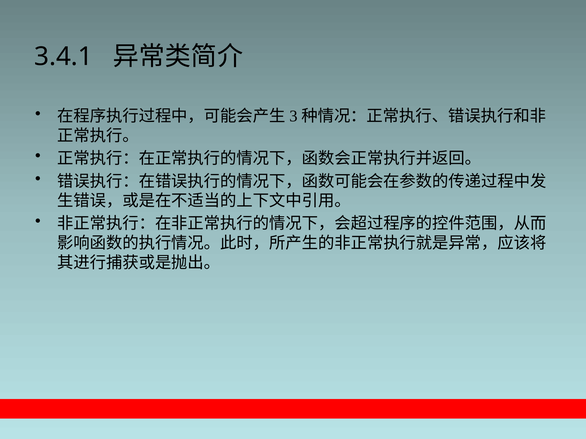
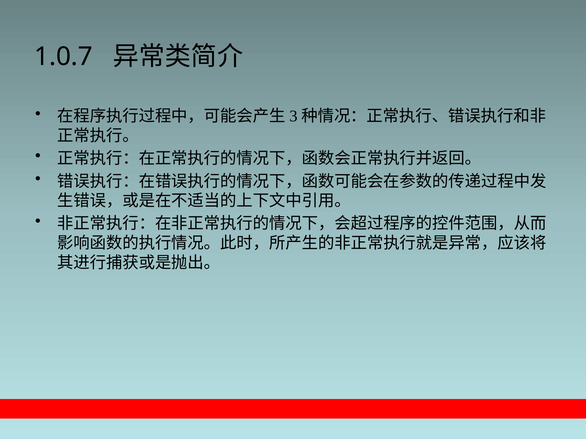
3.4.1: 3.4.1 -> 1.0.7
